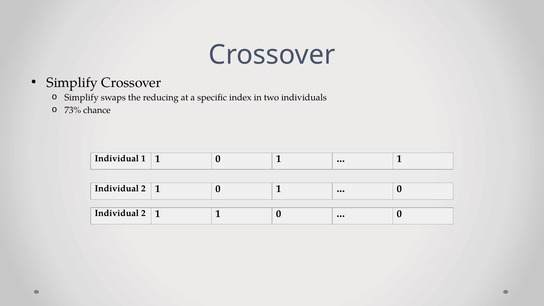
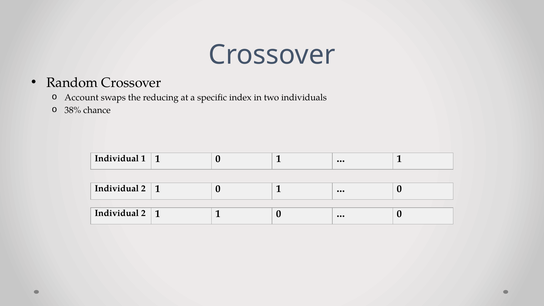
Simplify at (72, 83): Simplify -> Random
Simplify at (82, 98): Simplify -> Account
73%: 73% -> 38%
